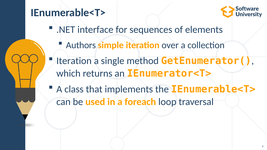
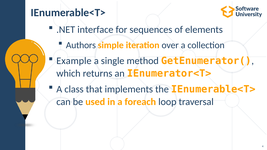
Iteration at (74, 61): Iteration -> Example
